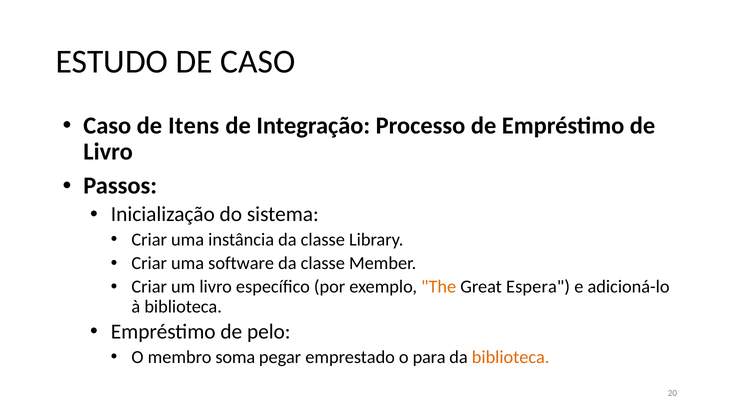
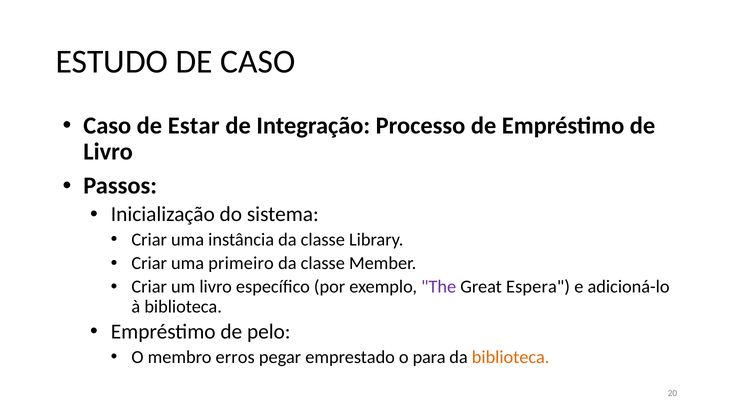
Itens: Itens -> Estar
software: software -> primeiro
The colour: orange -> purple
soma: soma -> erros
